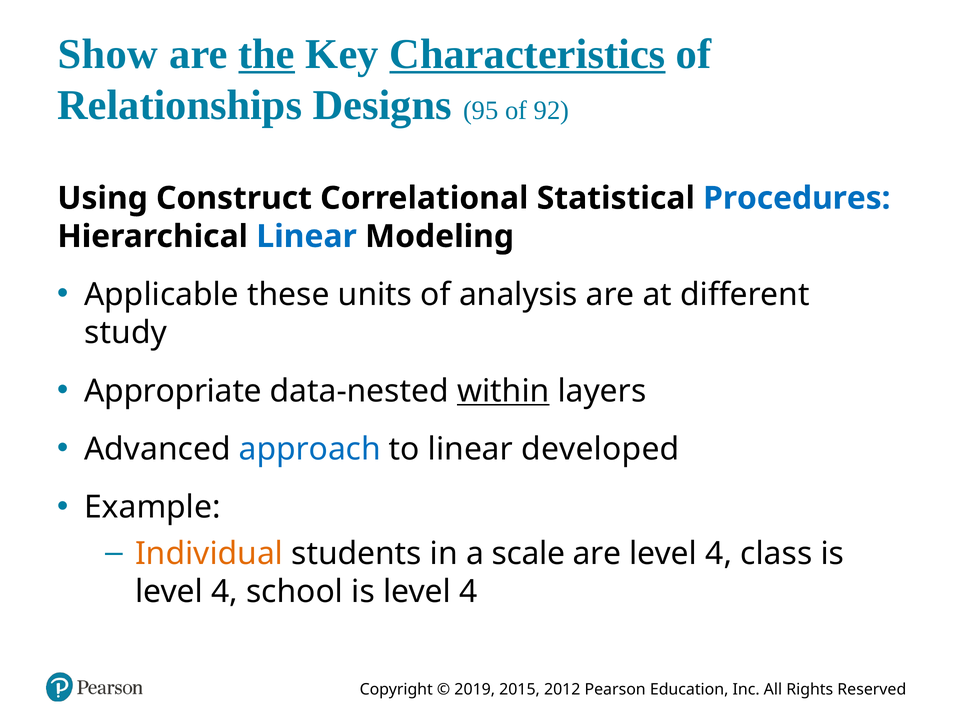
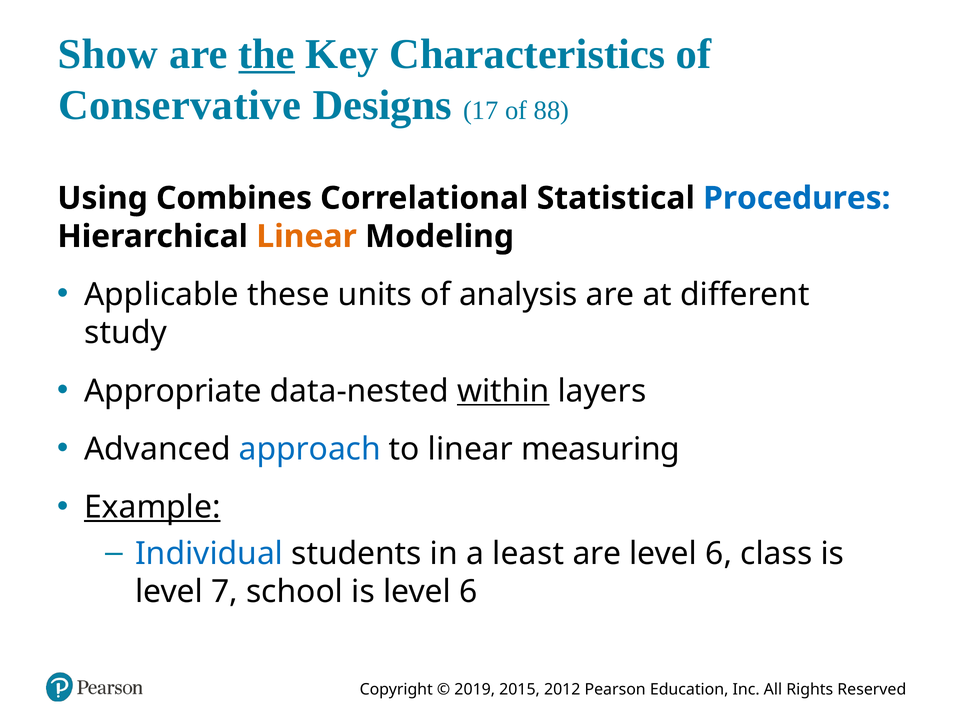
Characteristics underline: present -> none
Relationships: Relationships -> Conservative
95: 95 -> 17
92: 92 -> 88
Construct: Construct -> Combines
Linear at (307, 236) colour: blue -> orange
developed: developed -> measuring
Example underline: none -> present
Individual colour: orange -> blue
scale: scale -> least
are level 4: 4 -> 6
4 at (225, 592): 4 -> 7
school is level 4: 4 -> 6
